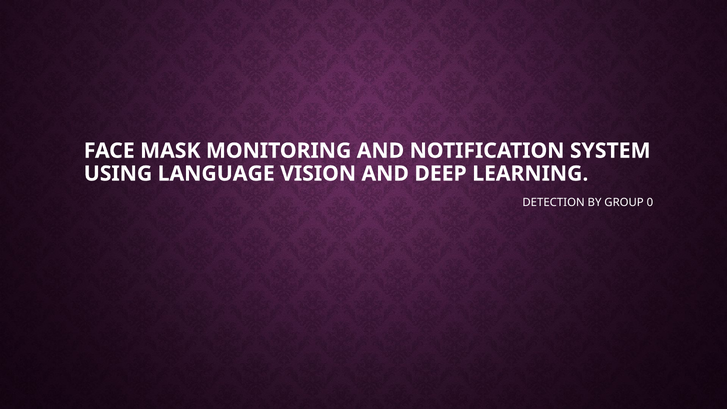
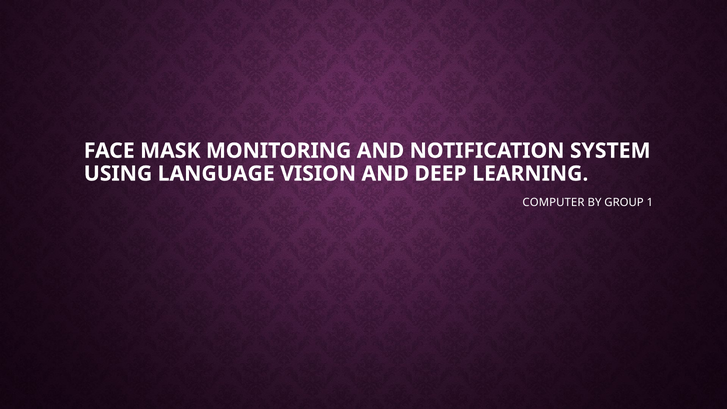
DETECTION: DETECTION -> COMPUTER
0: 0 -> 1
